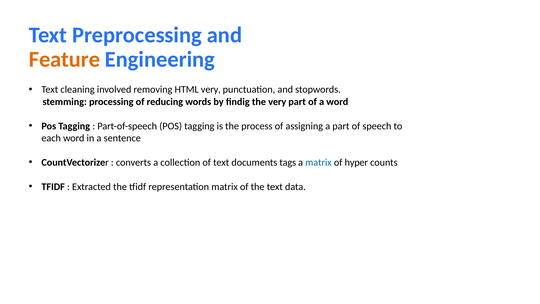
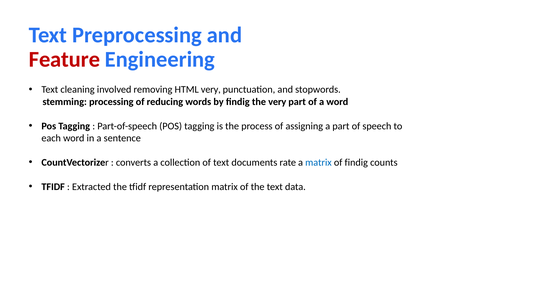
Feature colour: orange -> red
tags: tags -> rate
of hyper: hyper -> findig
